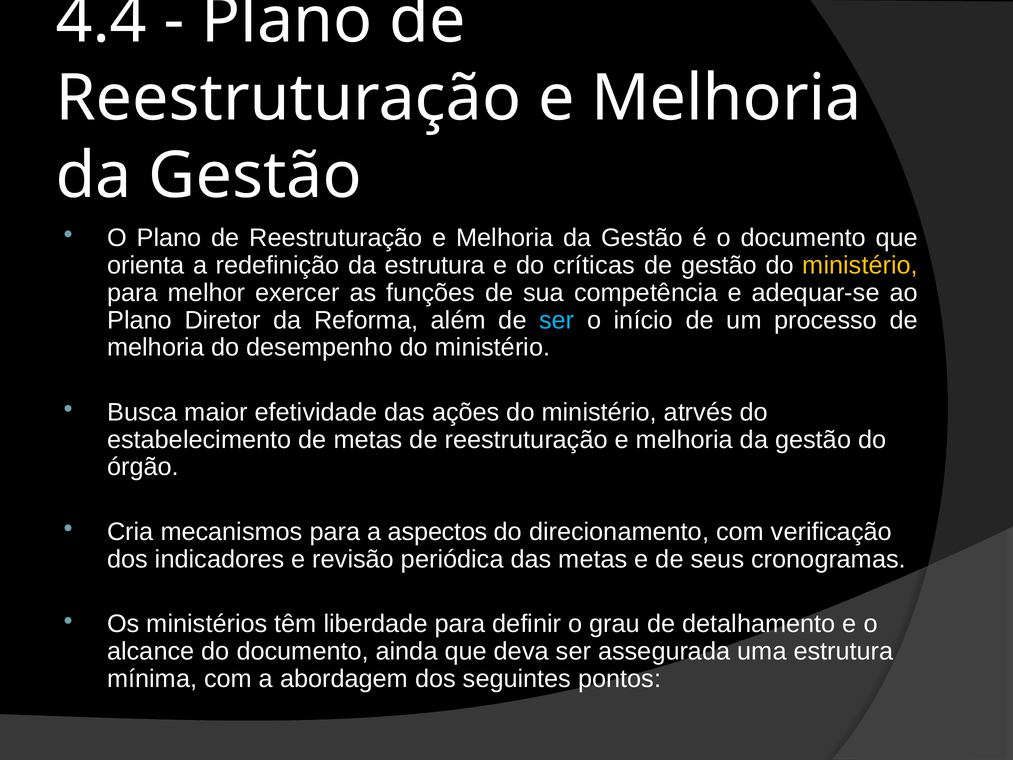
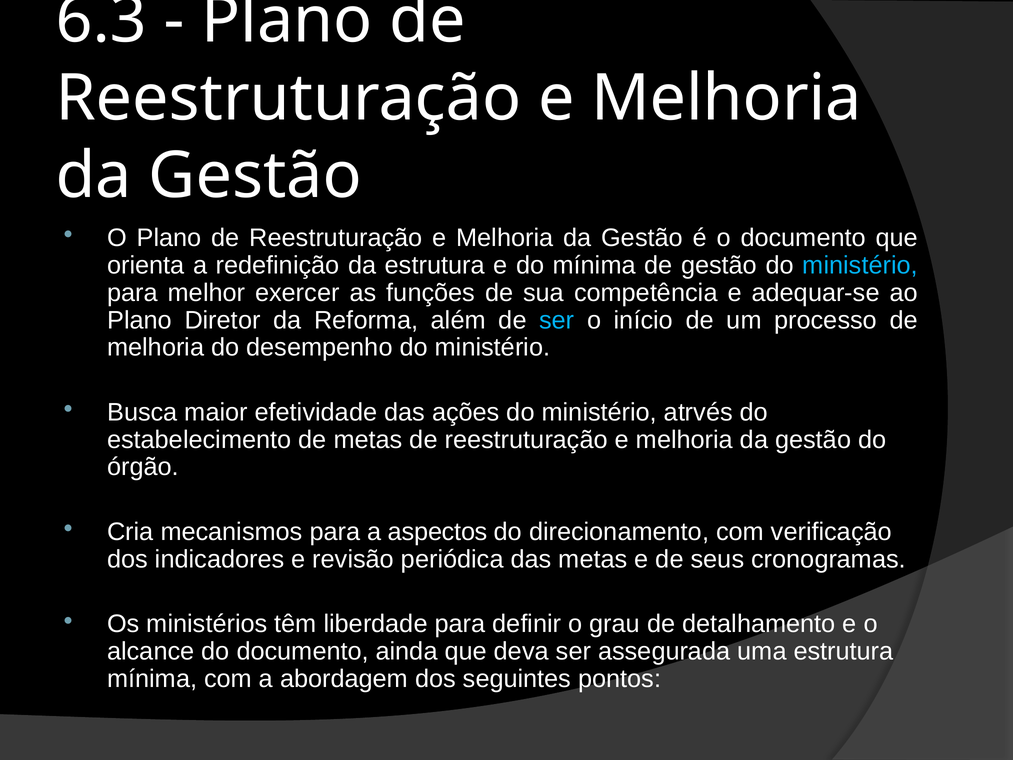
4.4: 4.4 -> 6.3
do críticas: críticas -> mínima
ministério at (860, 265) colour: yellow -> light blue
